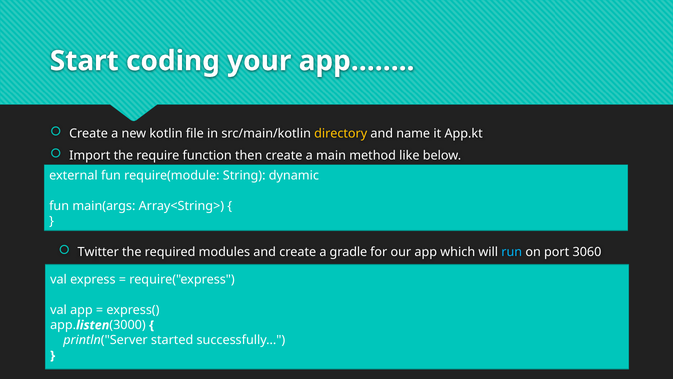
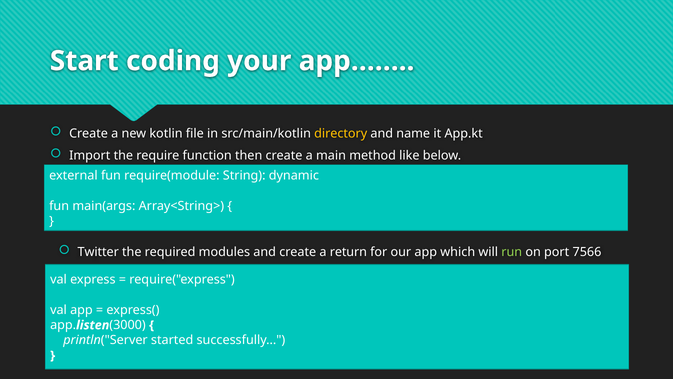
gradle: gradle -> return
run colour: light blue -> light green
3060: 3060 -> 7566
